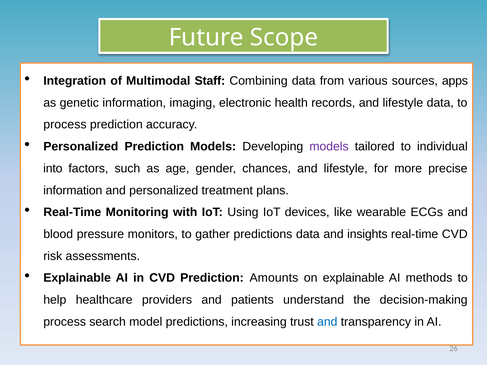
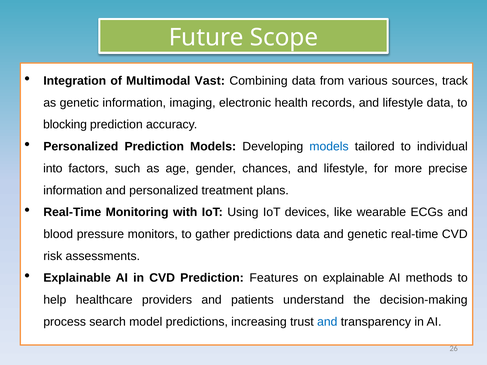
Staff: Staff -> Vast
apps: apps -> track
process at (65, 125): process -> blocking
models at (329, 147) colour: purple -> blue
and insights: insights -> genetic
Amounts: Amounts -> Features
